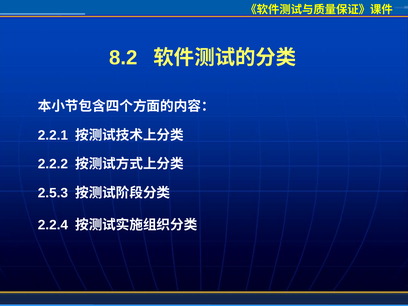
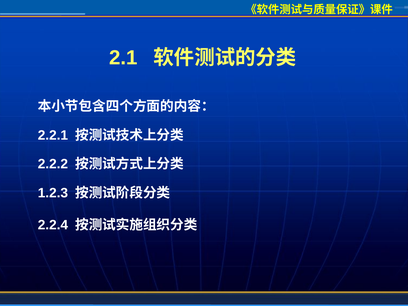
8.2: 8.2 -> 2.1
2.5.3: 2.5.3 -> 1.2.3
